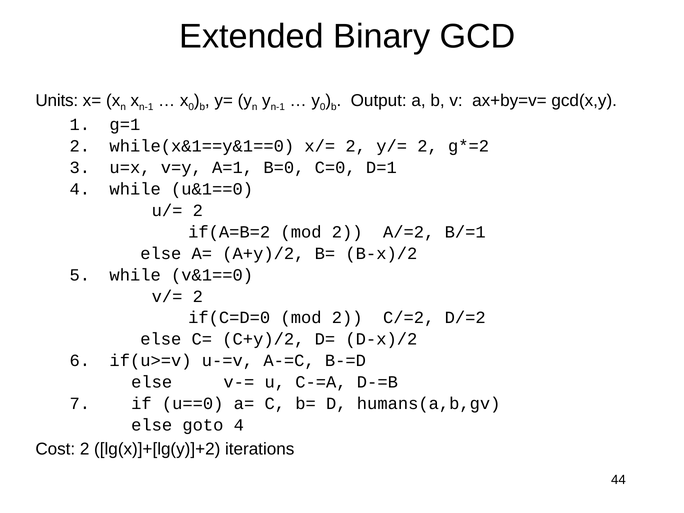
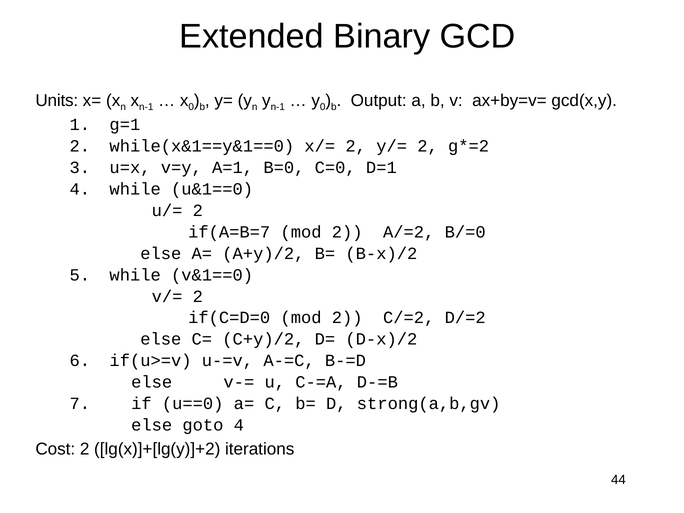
if(A=B=2: if(A=B=2 -> if(A=B=7
B/=1: B/=1 -> B/=0
humans(a,b,gv: humans(a,b,gv -> strong(a,b,gv
